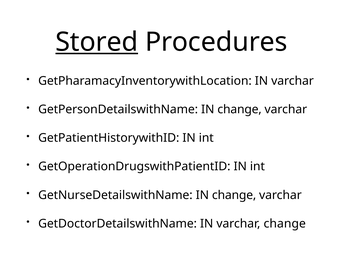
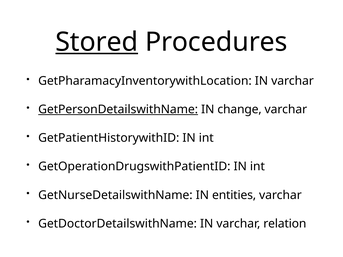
GetPersonDetailswithName underline: none -> present
GetNurseDetailswithName IN change: change -> entities
varchar change: change -> relation
